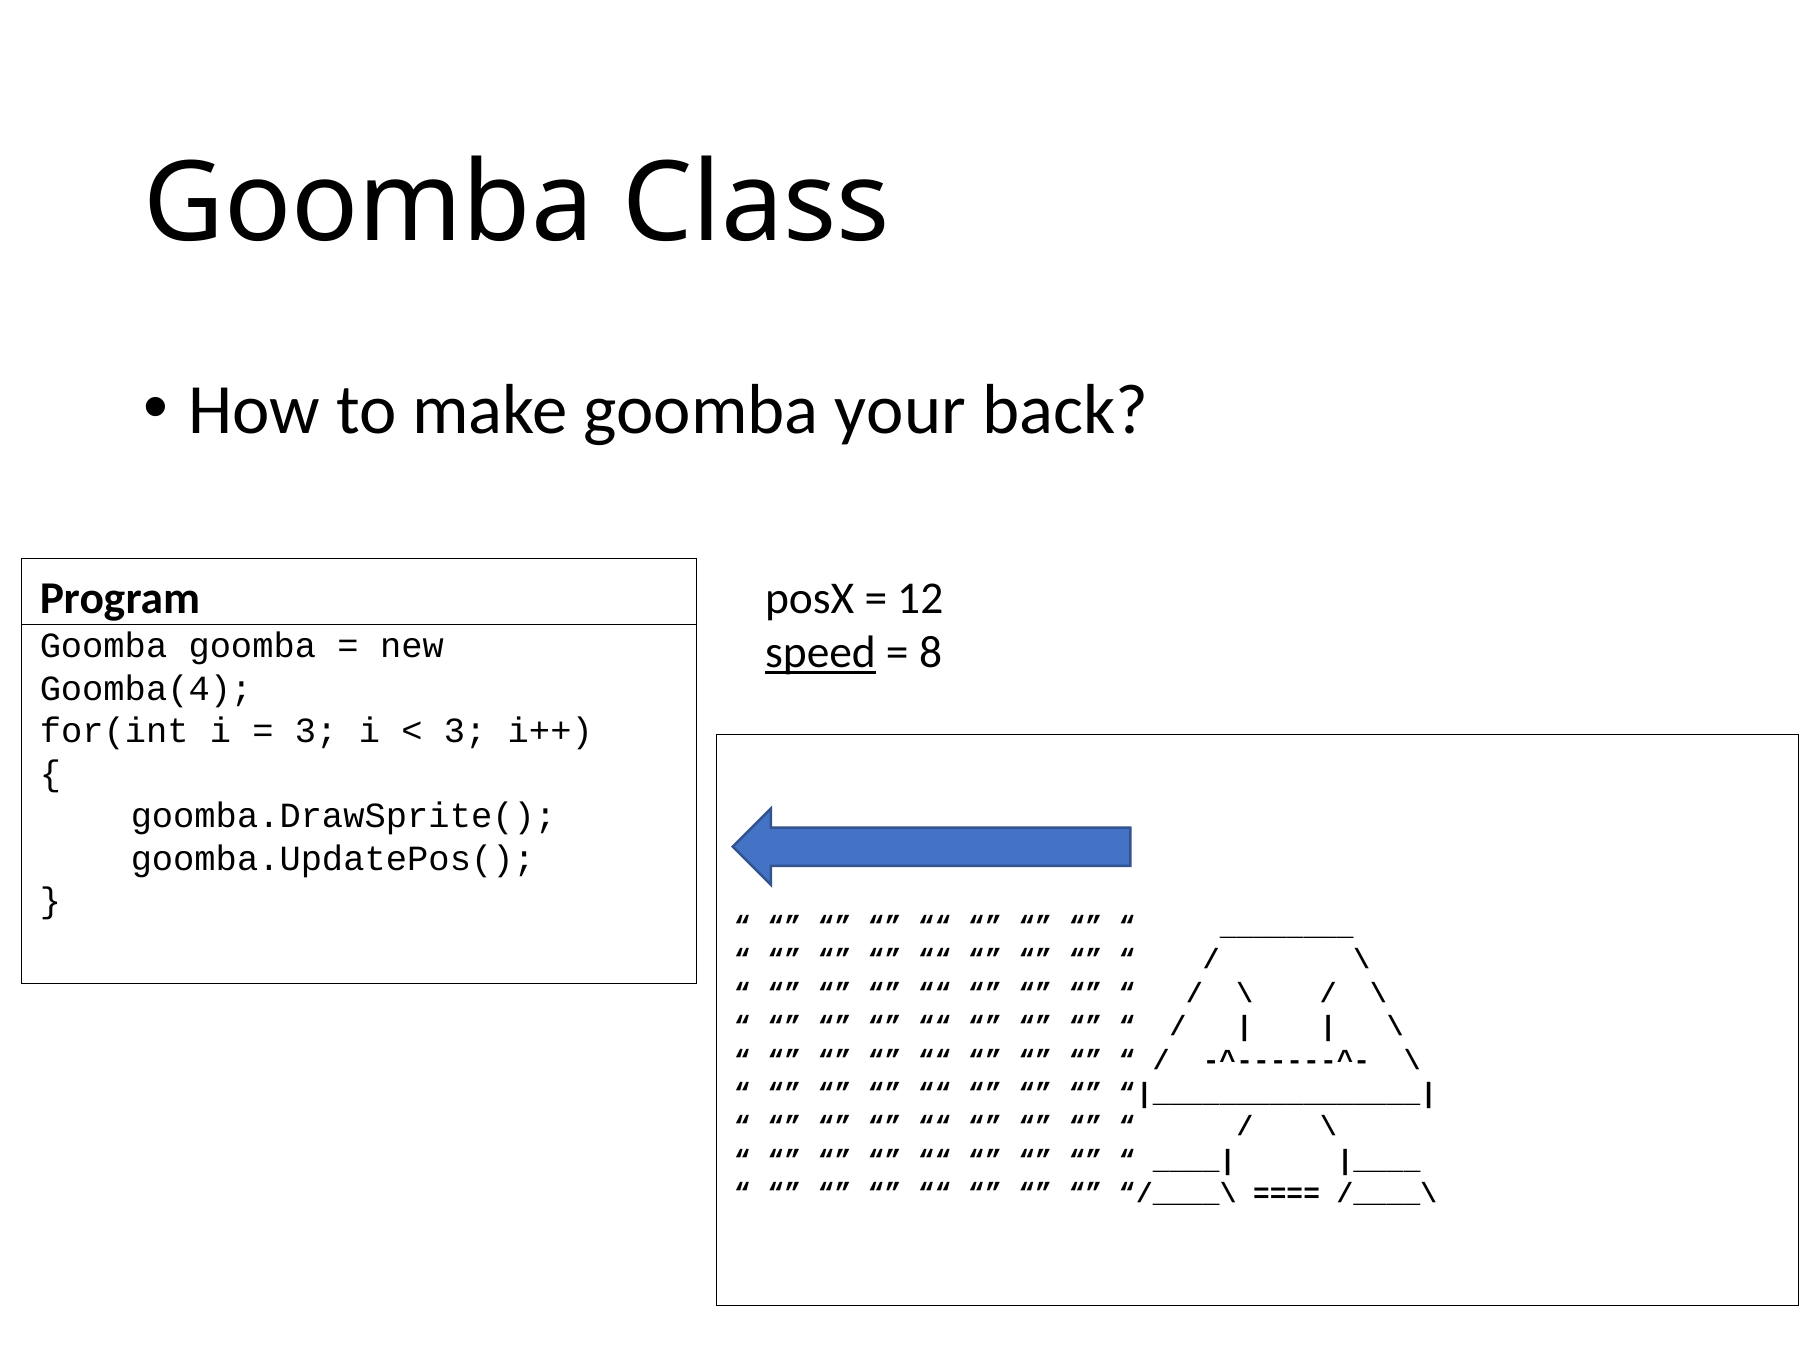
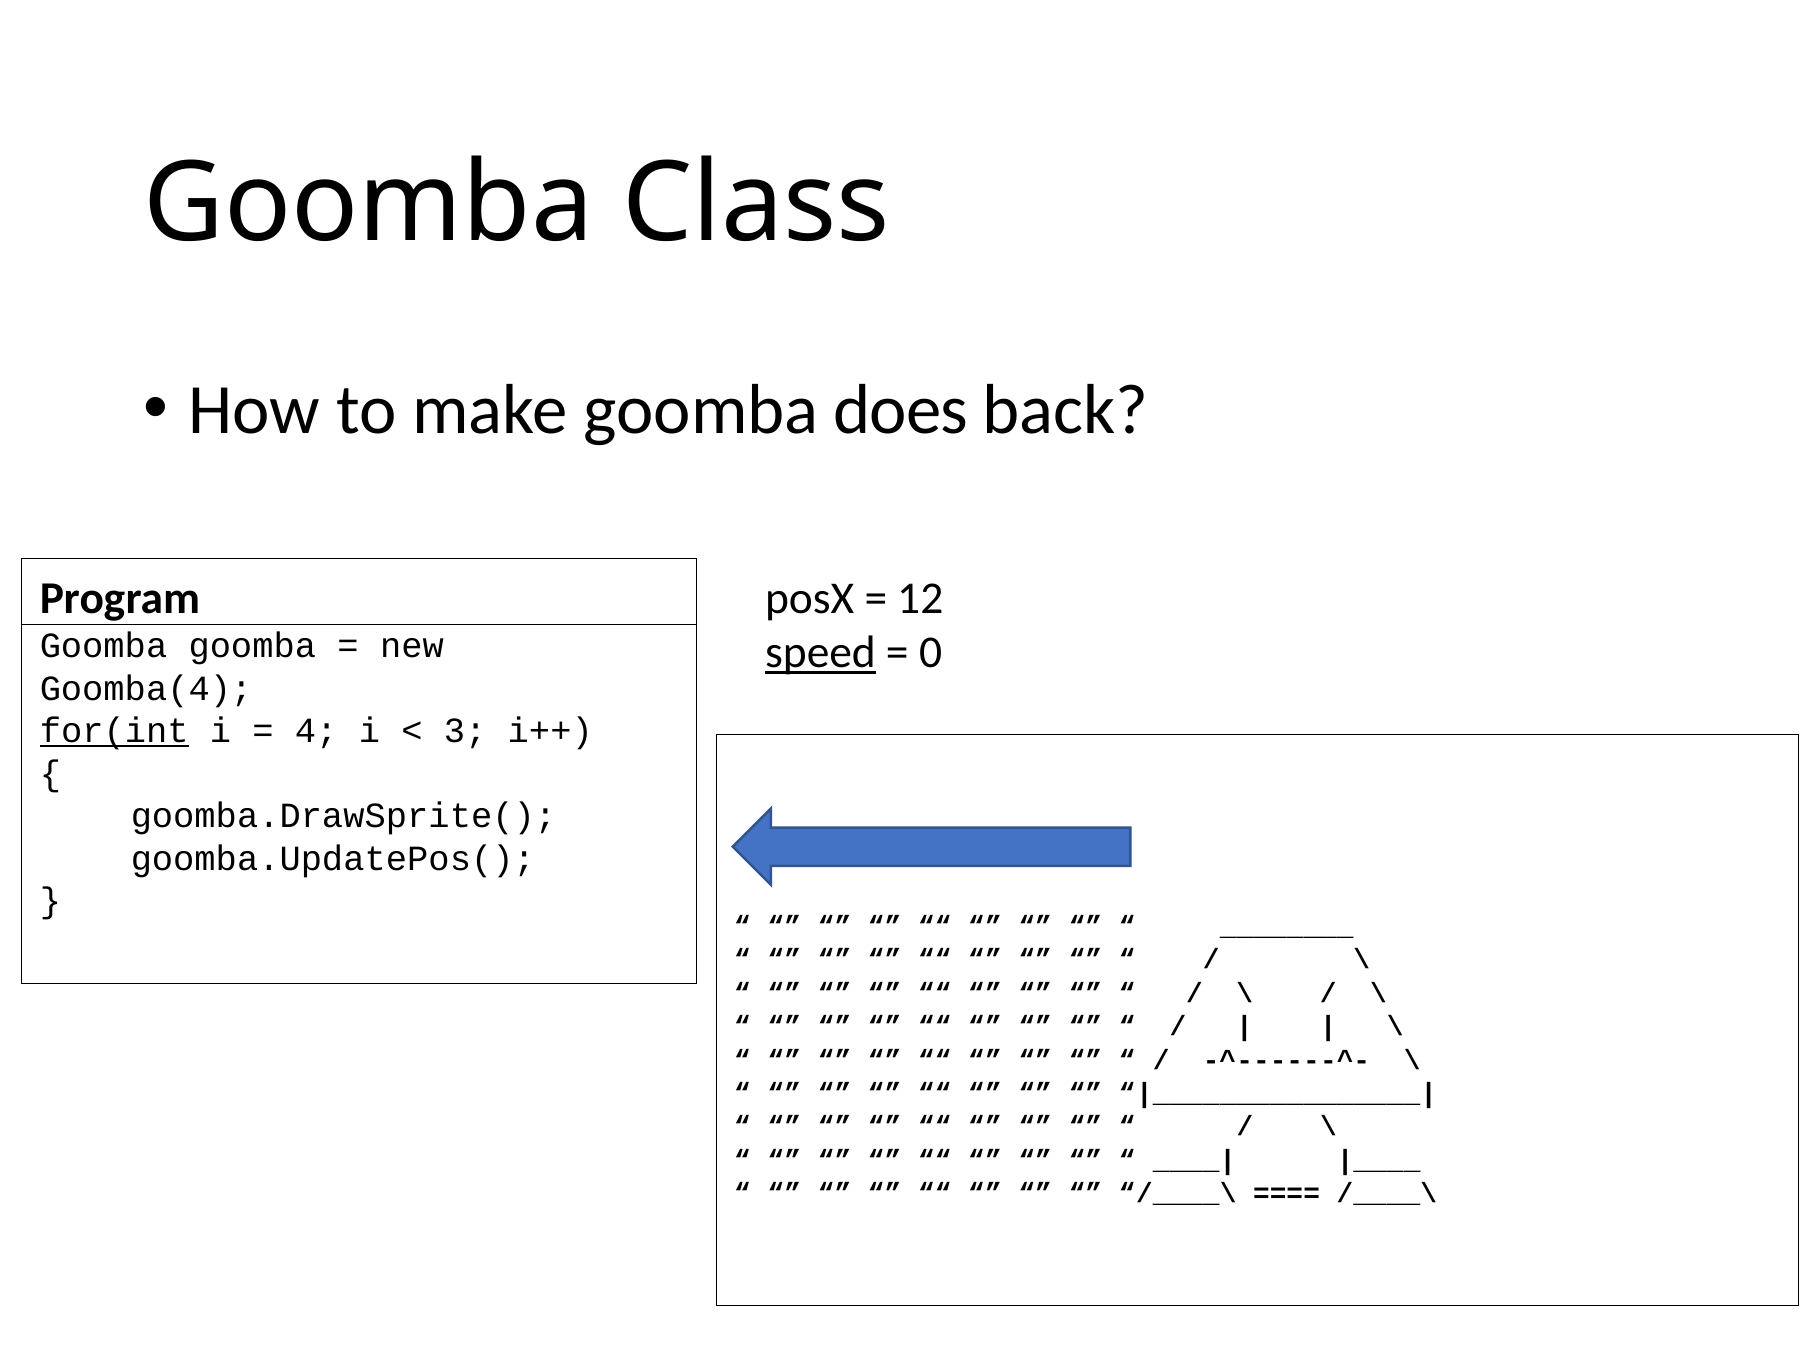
your: your -> does
8: 8 -> 0
for(int underline: none -> present
3 at (316, 731): 3 -> 4
